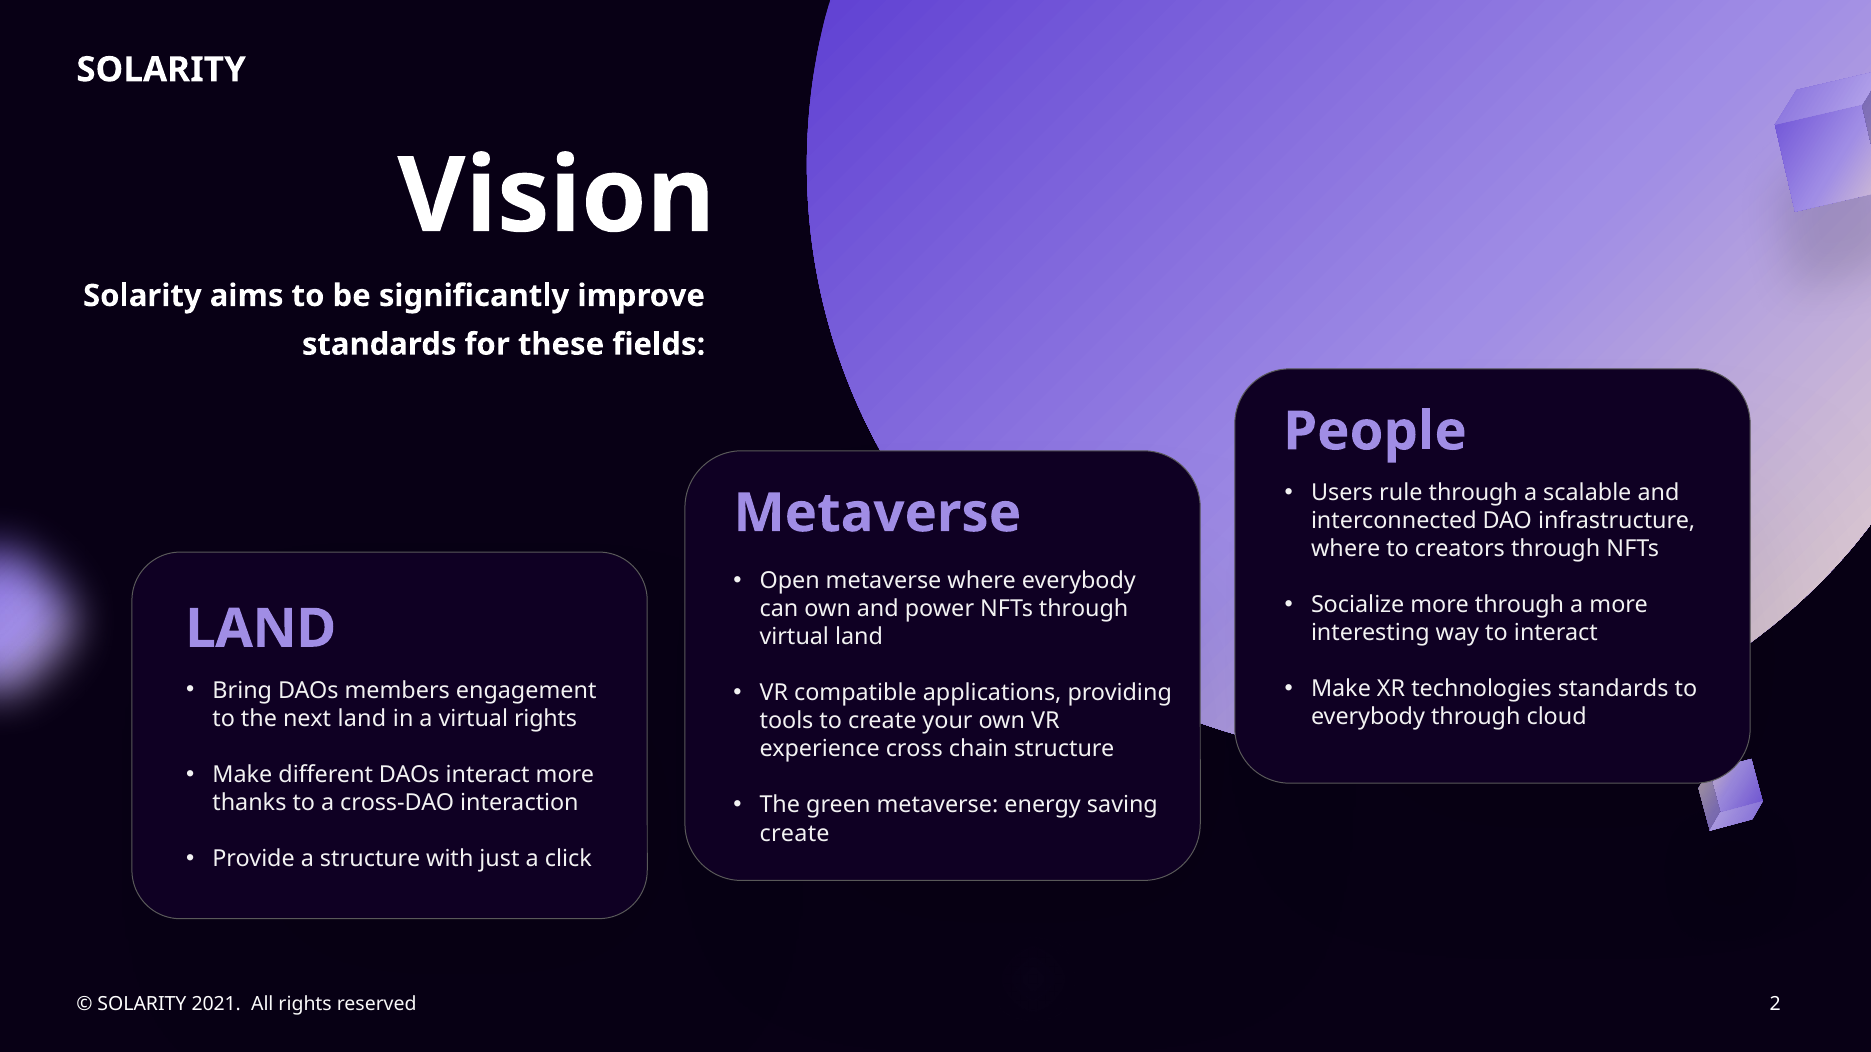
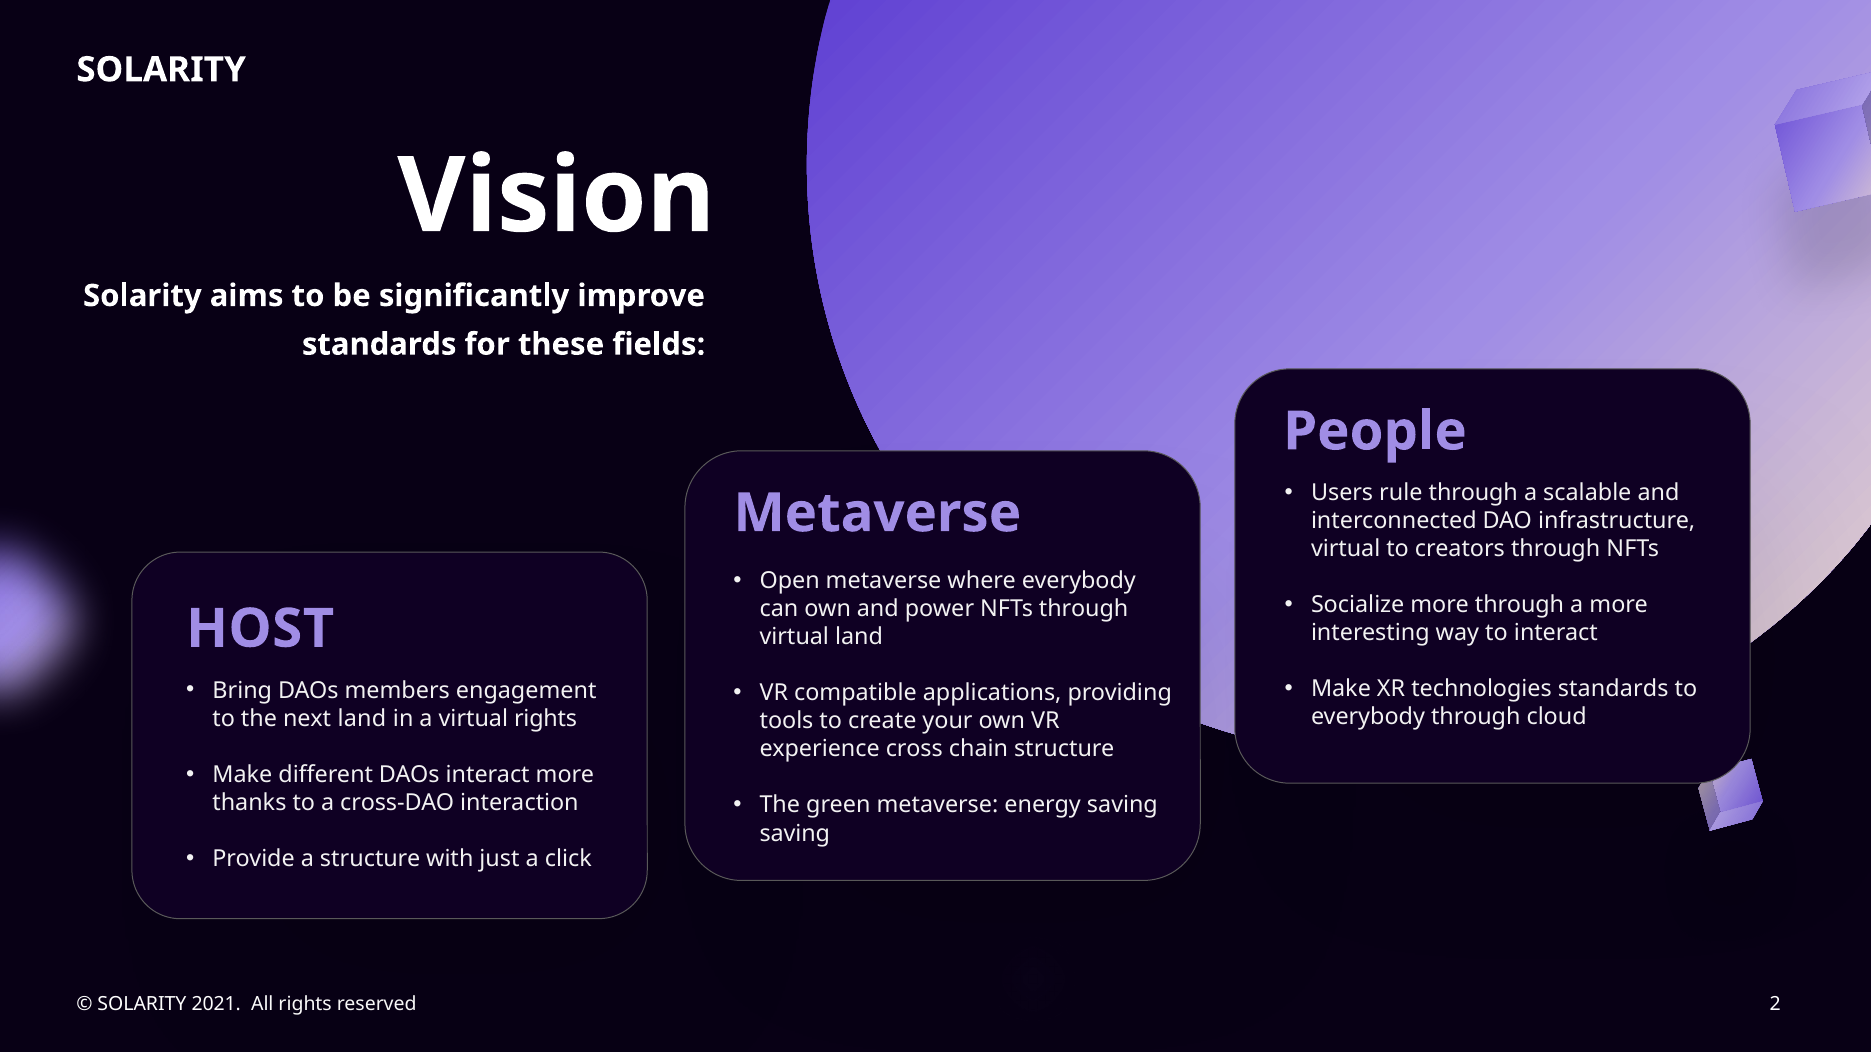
where at (1346, 549): where -> virtual
LAND at (261, 629): LAND -> HOST
create at (795, 834): create -> saving
